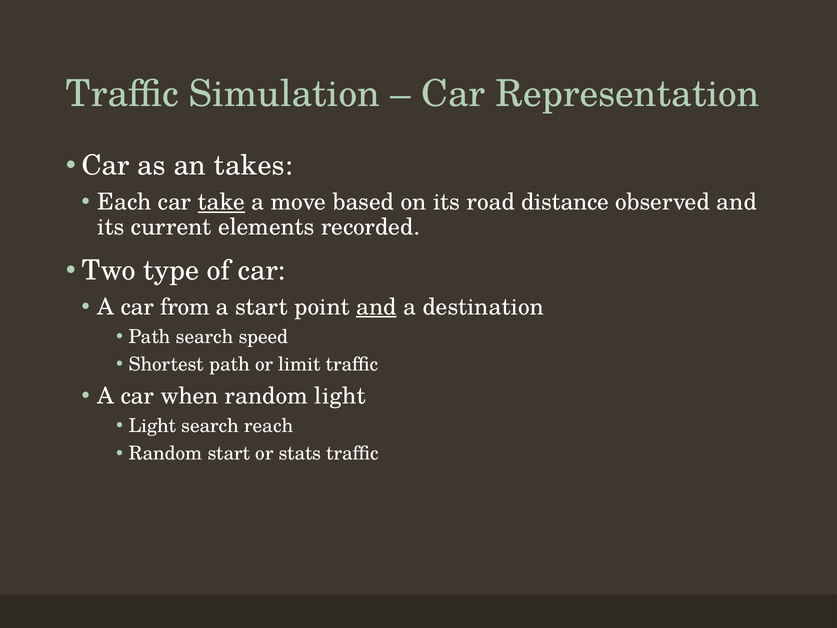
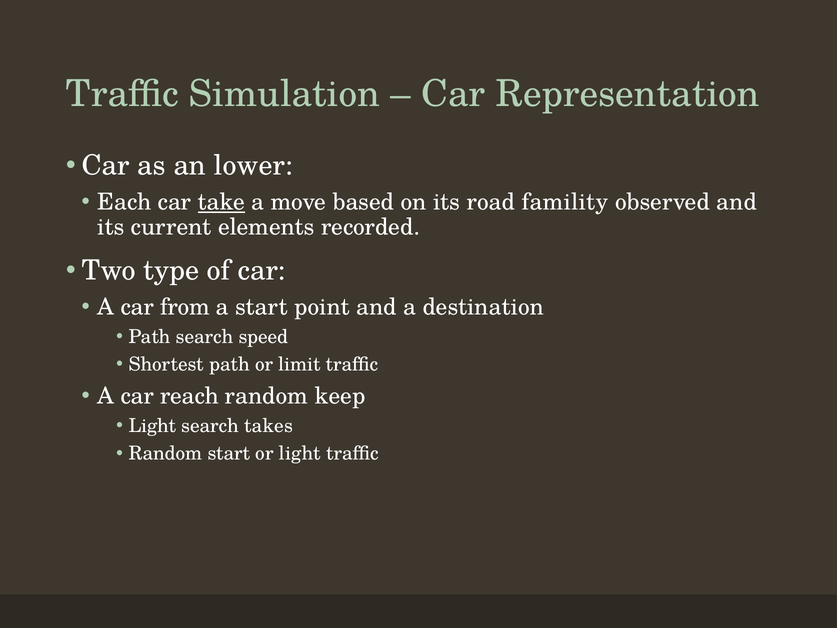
takes: takes -> lower
distance: distance -> famility
and at (376, 307) underline: present -> none
when: when -> reach
random light: light -> keep
reach: reach -> takes
or stats: stats -> light
